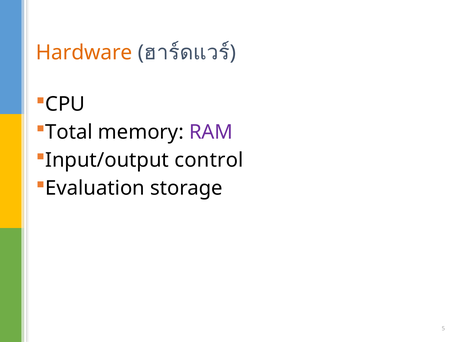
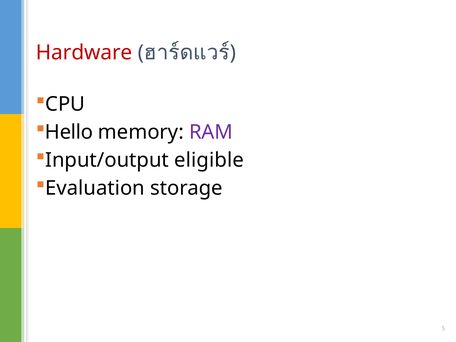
Hardware colour: orange -> red
Total: Total -> Hello
control: control -> eligible
